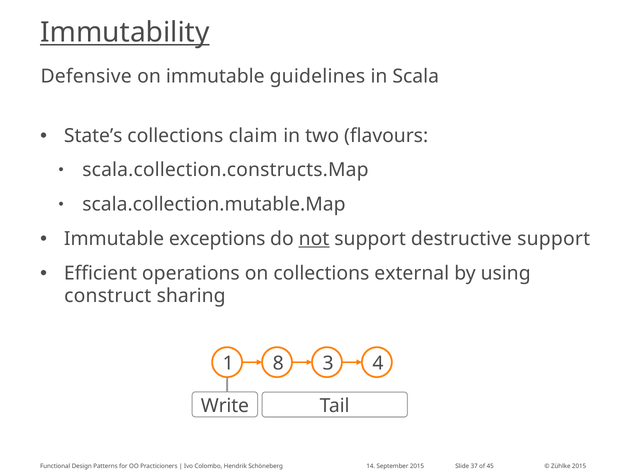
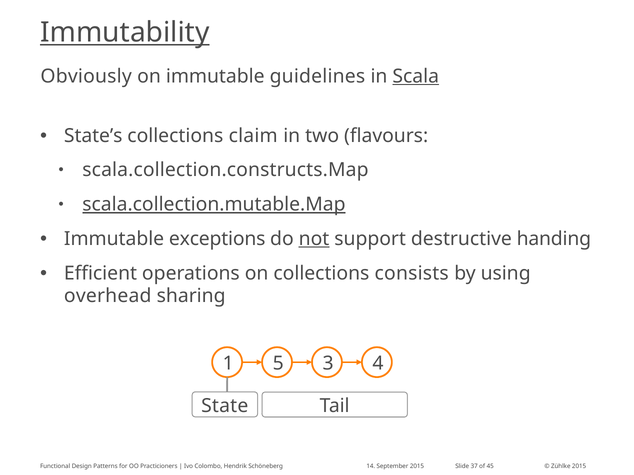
Defensive: Defensive -> Obviously
Scala underline: none -> present
scala.collection.mutable.Map underline: none -> present
destructive support: support -> handing
external: external -> consists
construct: construct -> overhead
8: 8 -> 5
Write: Write -> State
